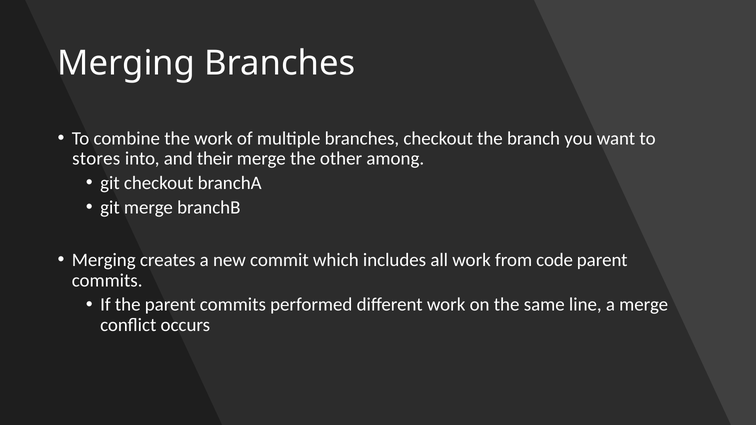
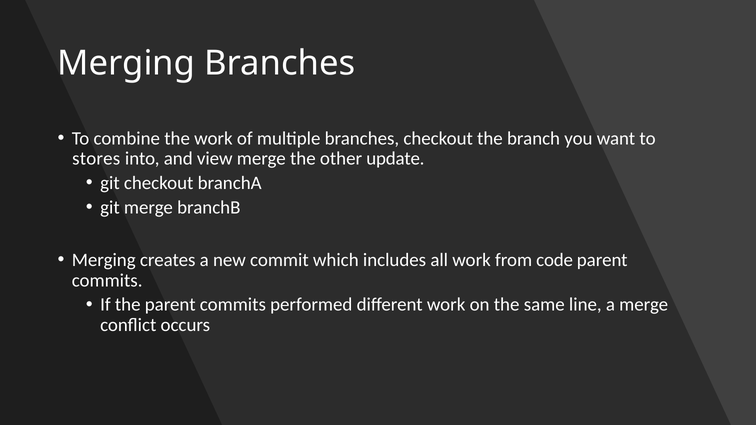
their: their -> view
among: among -> update
